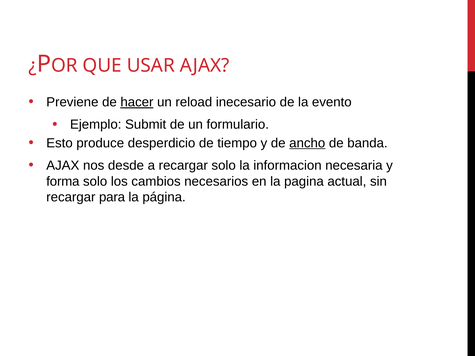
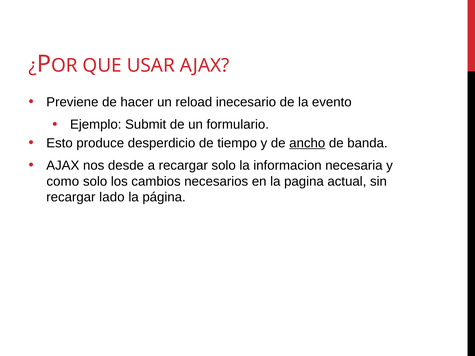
hacer underline: present -> none
forma: forma -> como
para: para -> lado
